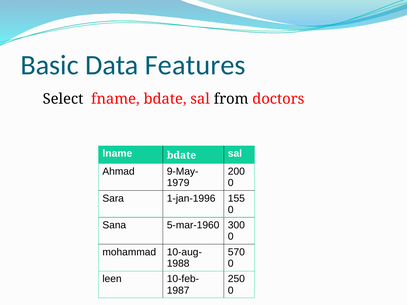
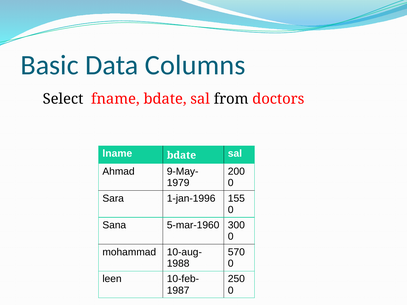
Features: Features -> Columns
